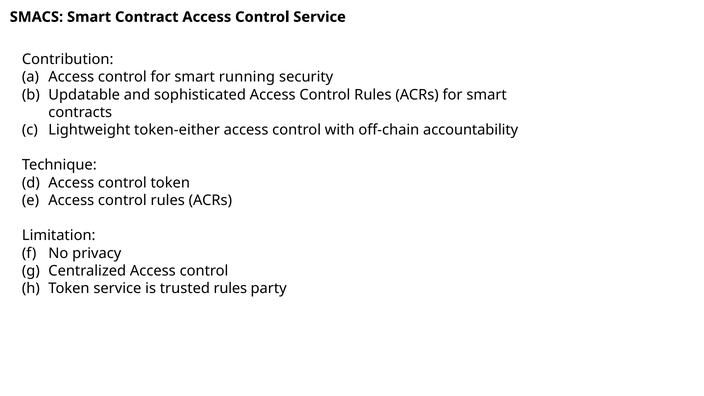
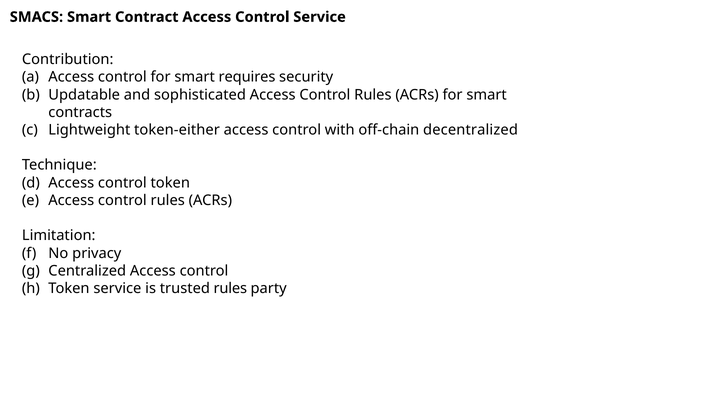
running: running -> requires
accountability: accountability -> decentralized
